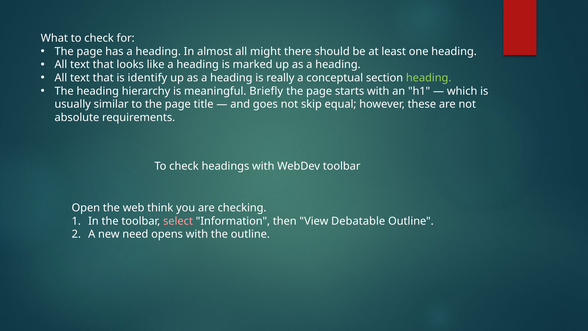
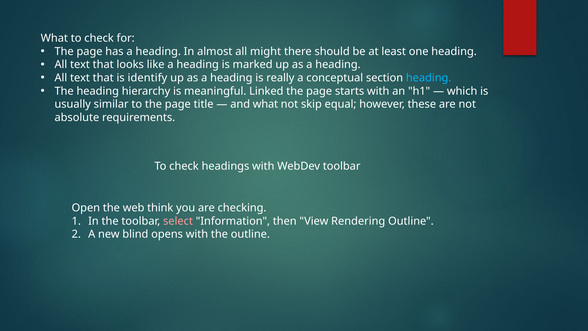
heading at (429, 78) colour: light green -> light blue
Briefly: Briefly -> Linked
and goes: goes -> what
Debatable: Debatable -> Rendering
need: need -> blind
